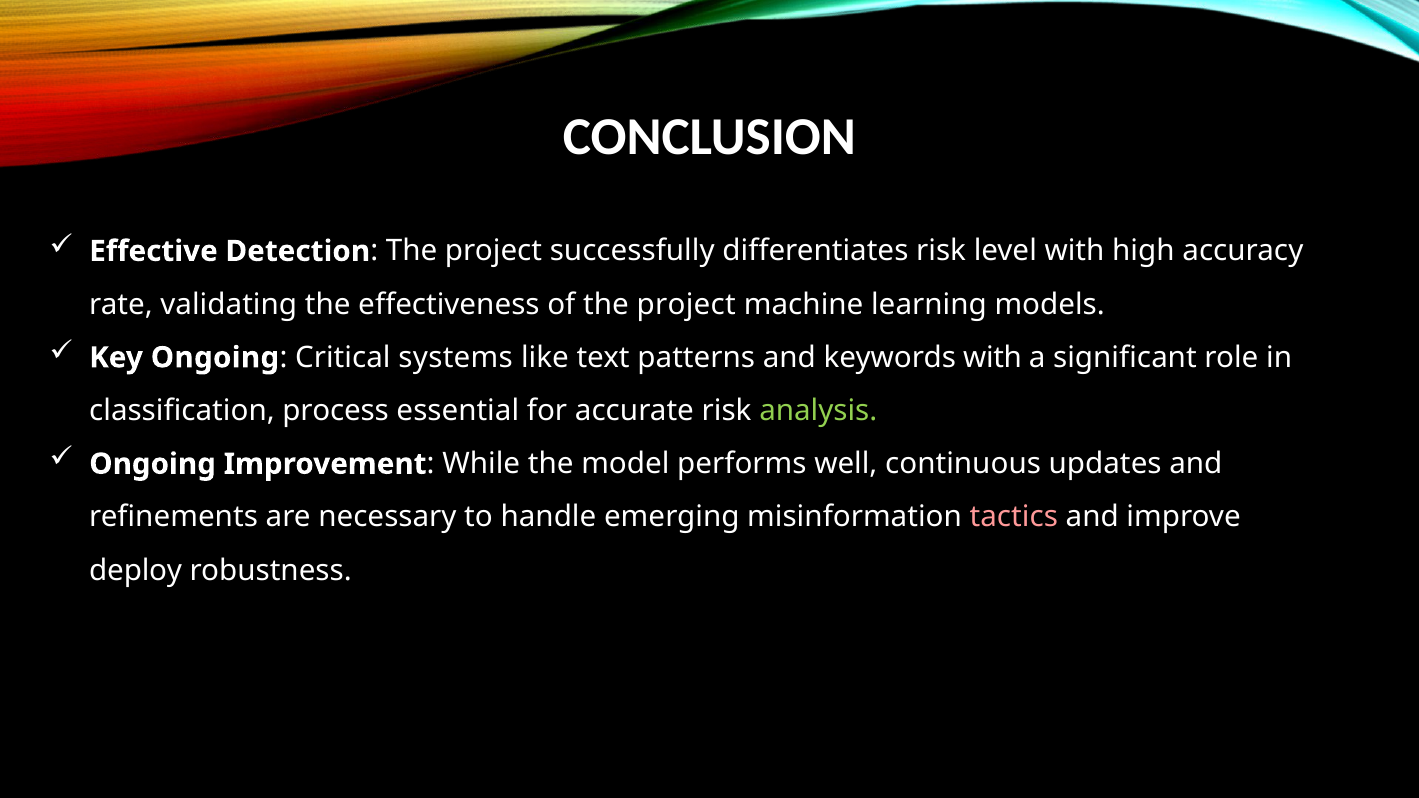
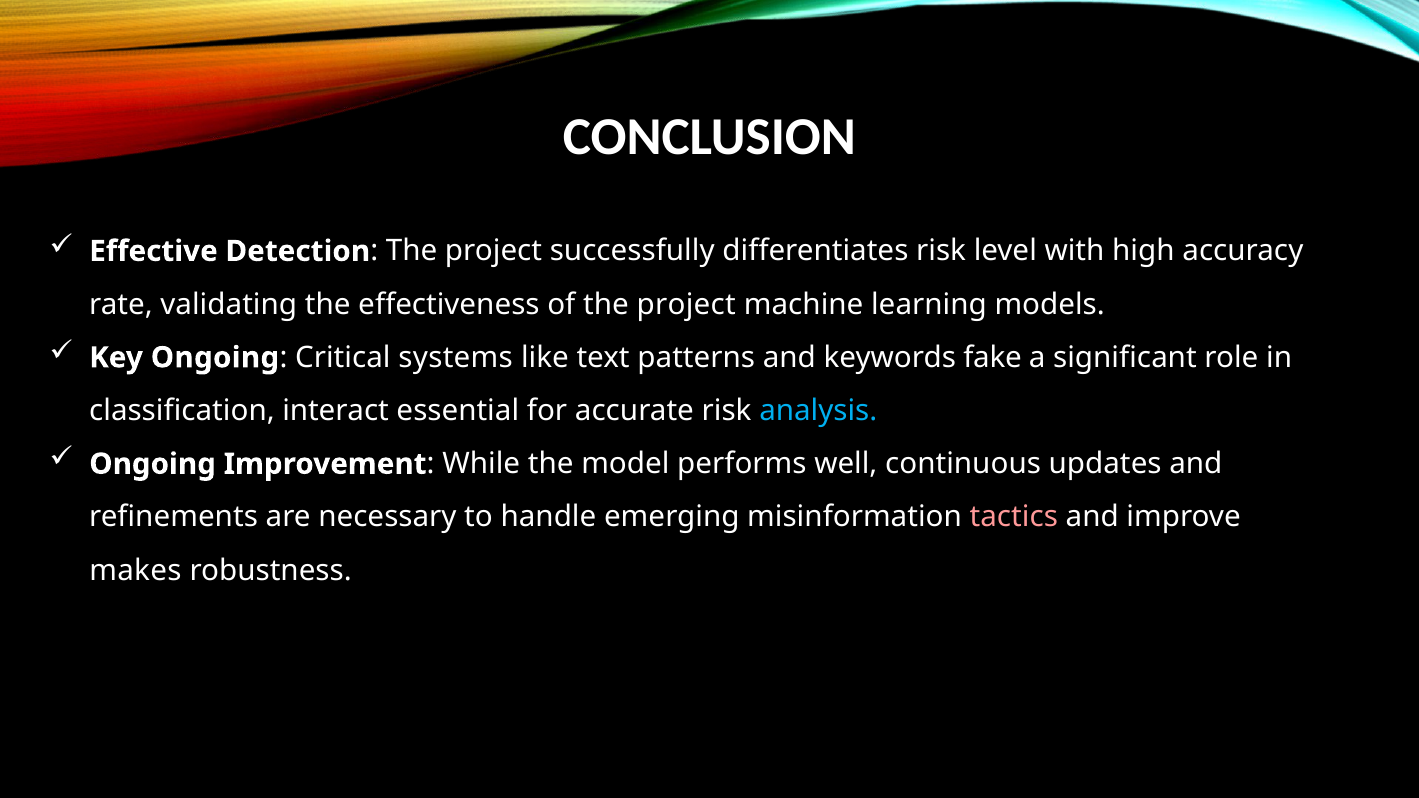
keywords with: with -> fake
process: process -> interact
analysis colour: light green -> light blue
deploy: deploy -> makes
